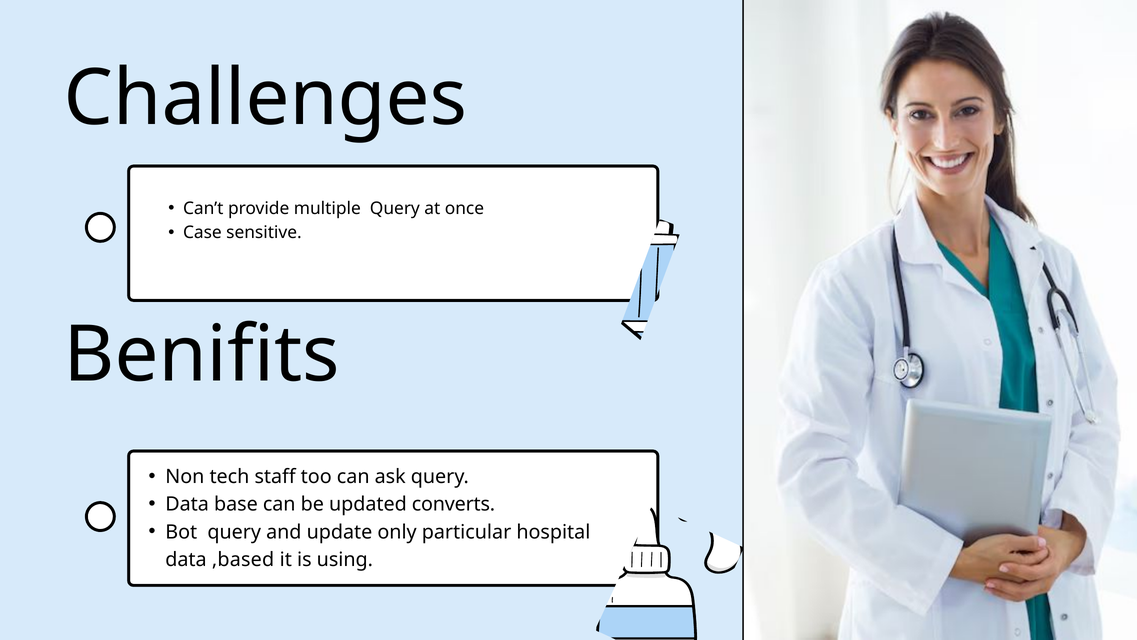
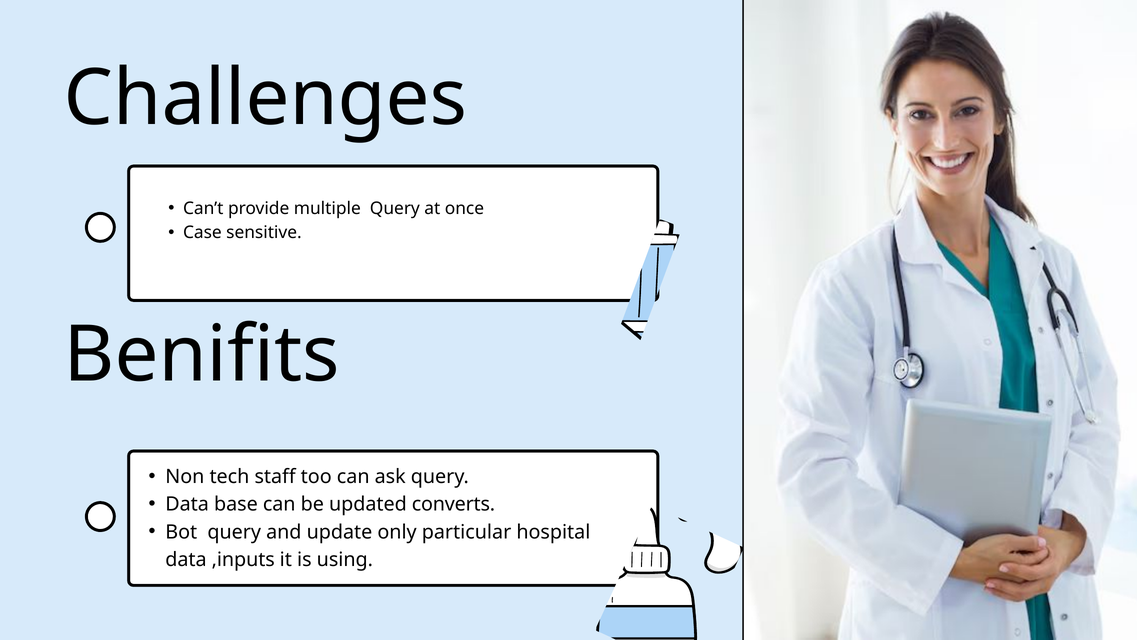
,based: ,based -> ,inputs
